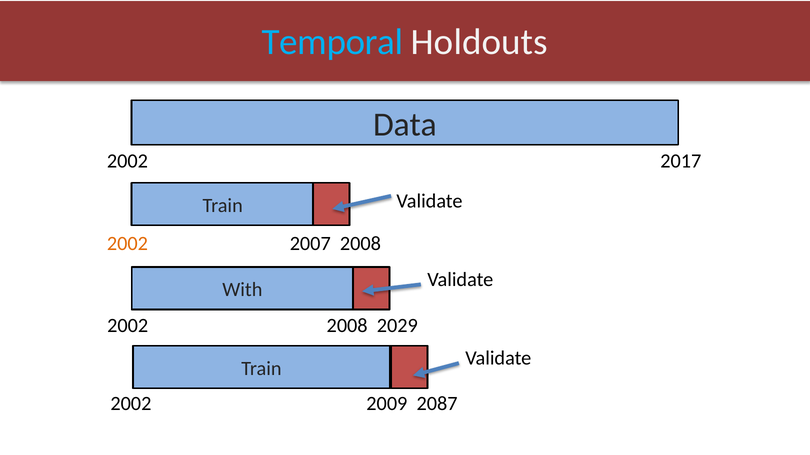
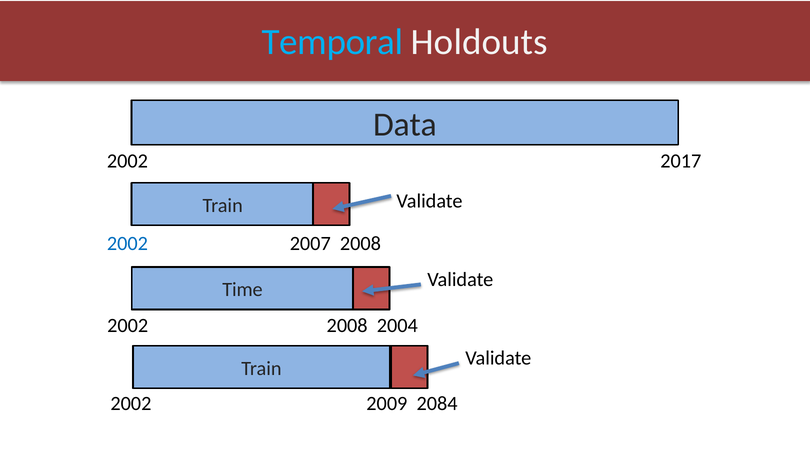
2002 at (127, 244) colour: orange -> blue
With: With -> Time
2029: 2029 -> 2004
2087: 2087 -> 2084
